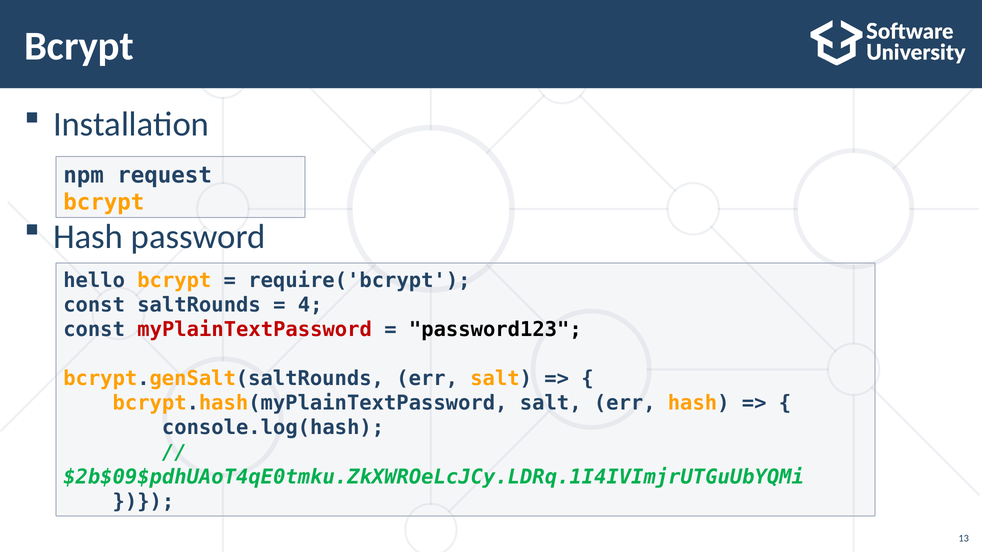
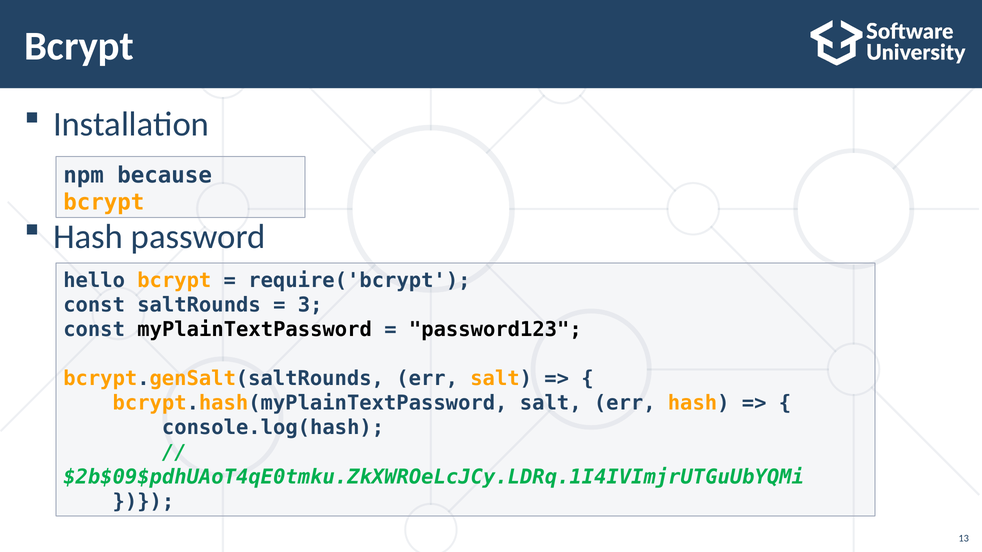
request: request -> because
4: 4 -> 3
myPlainTextPassword colour: red -> black
